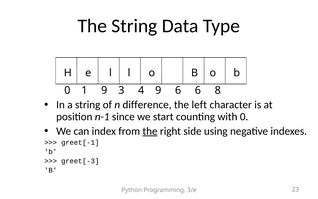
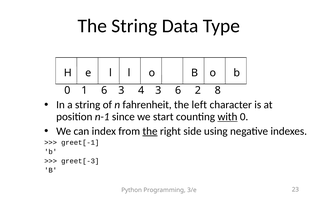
1 9: 9 -> 6
4 9: 9 -> 3
6 6: 6 -> 2
difference: difference -> fahrenheit
with underline: none -> present
